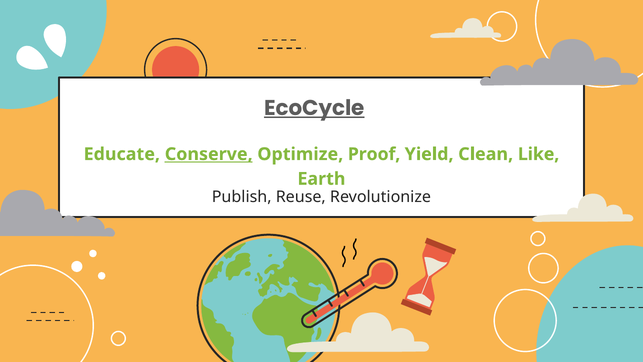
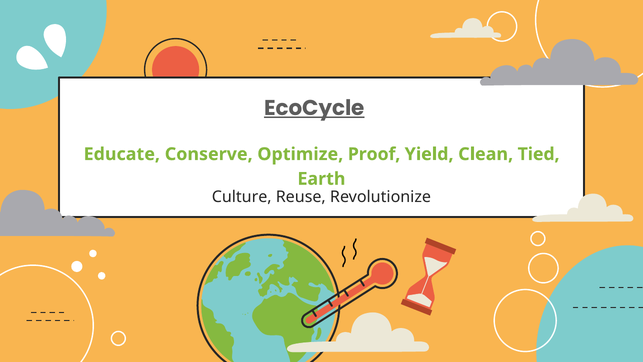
Conserve underline: present -> none
Like: Like -> Tied
Publish: Publish -> Culture
